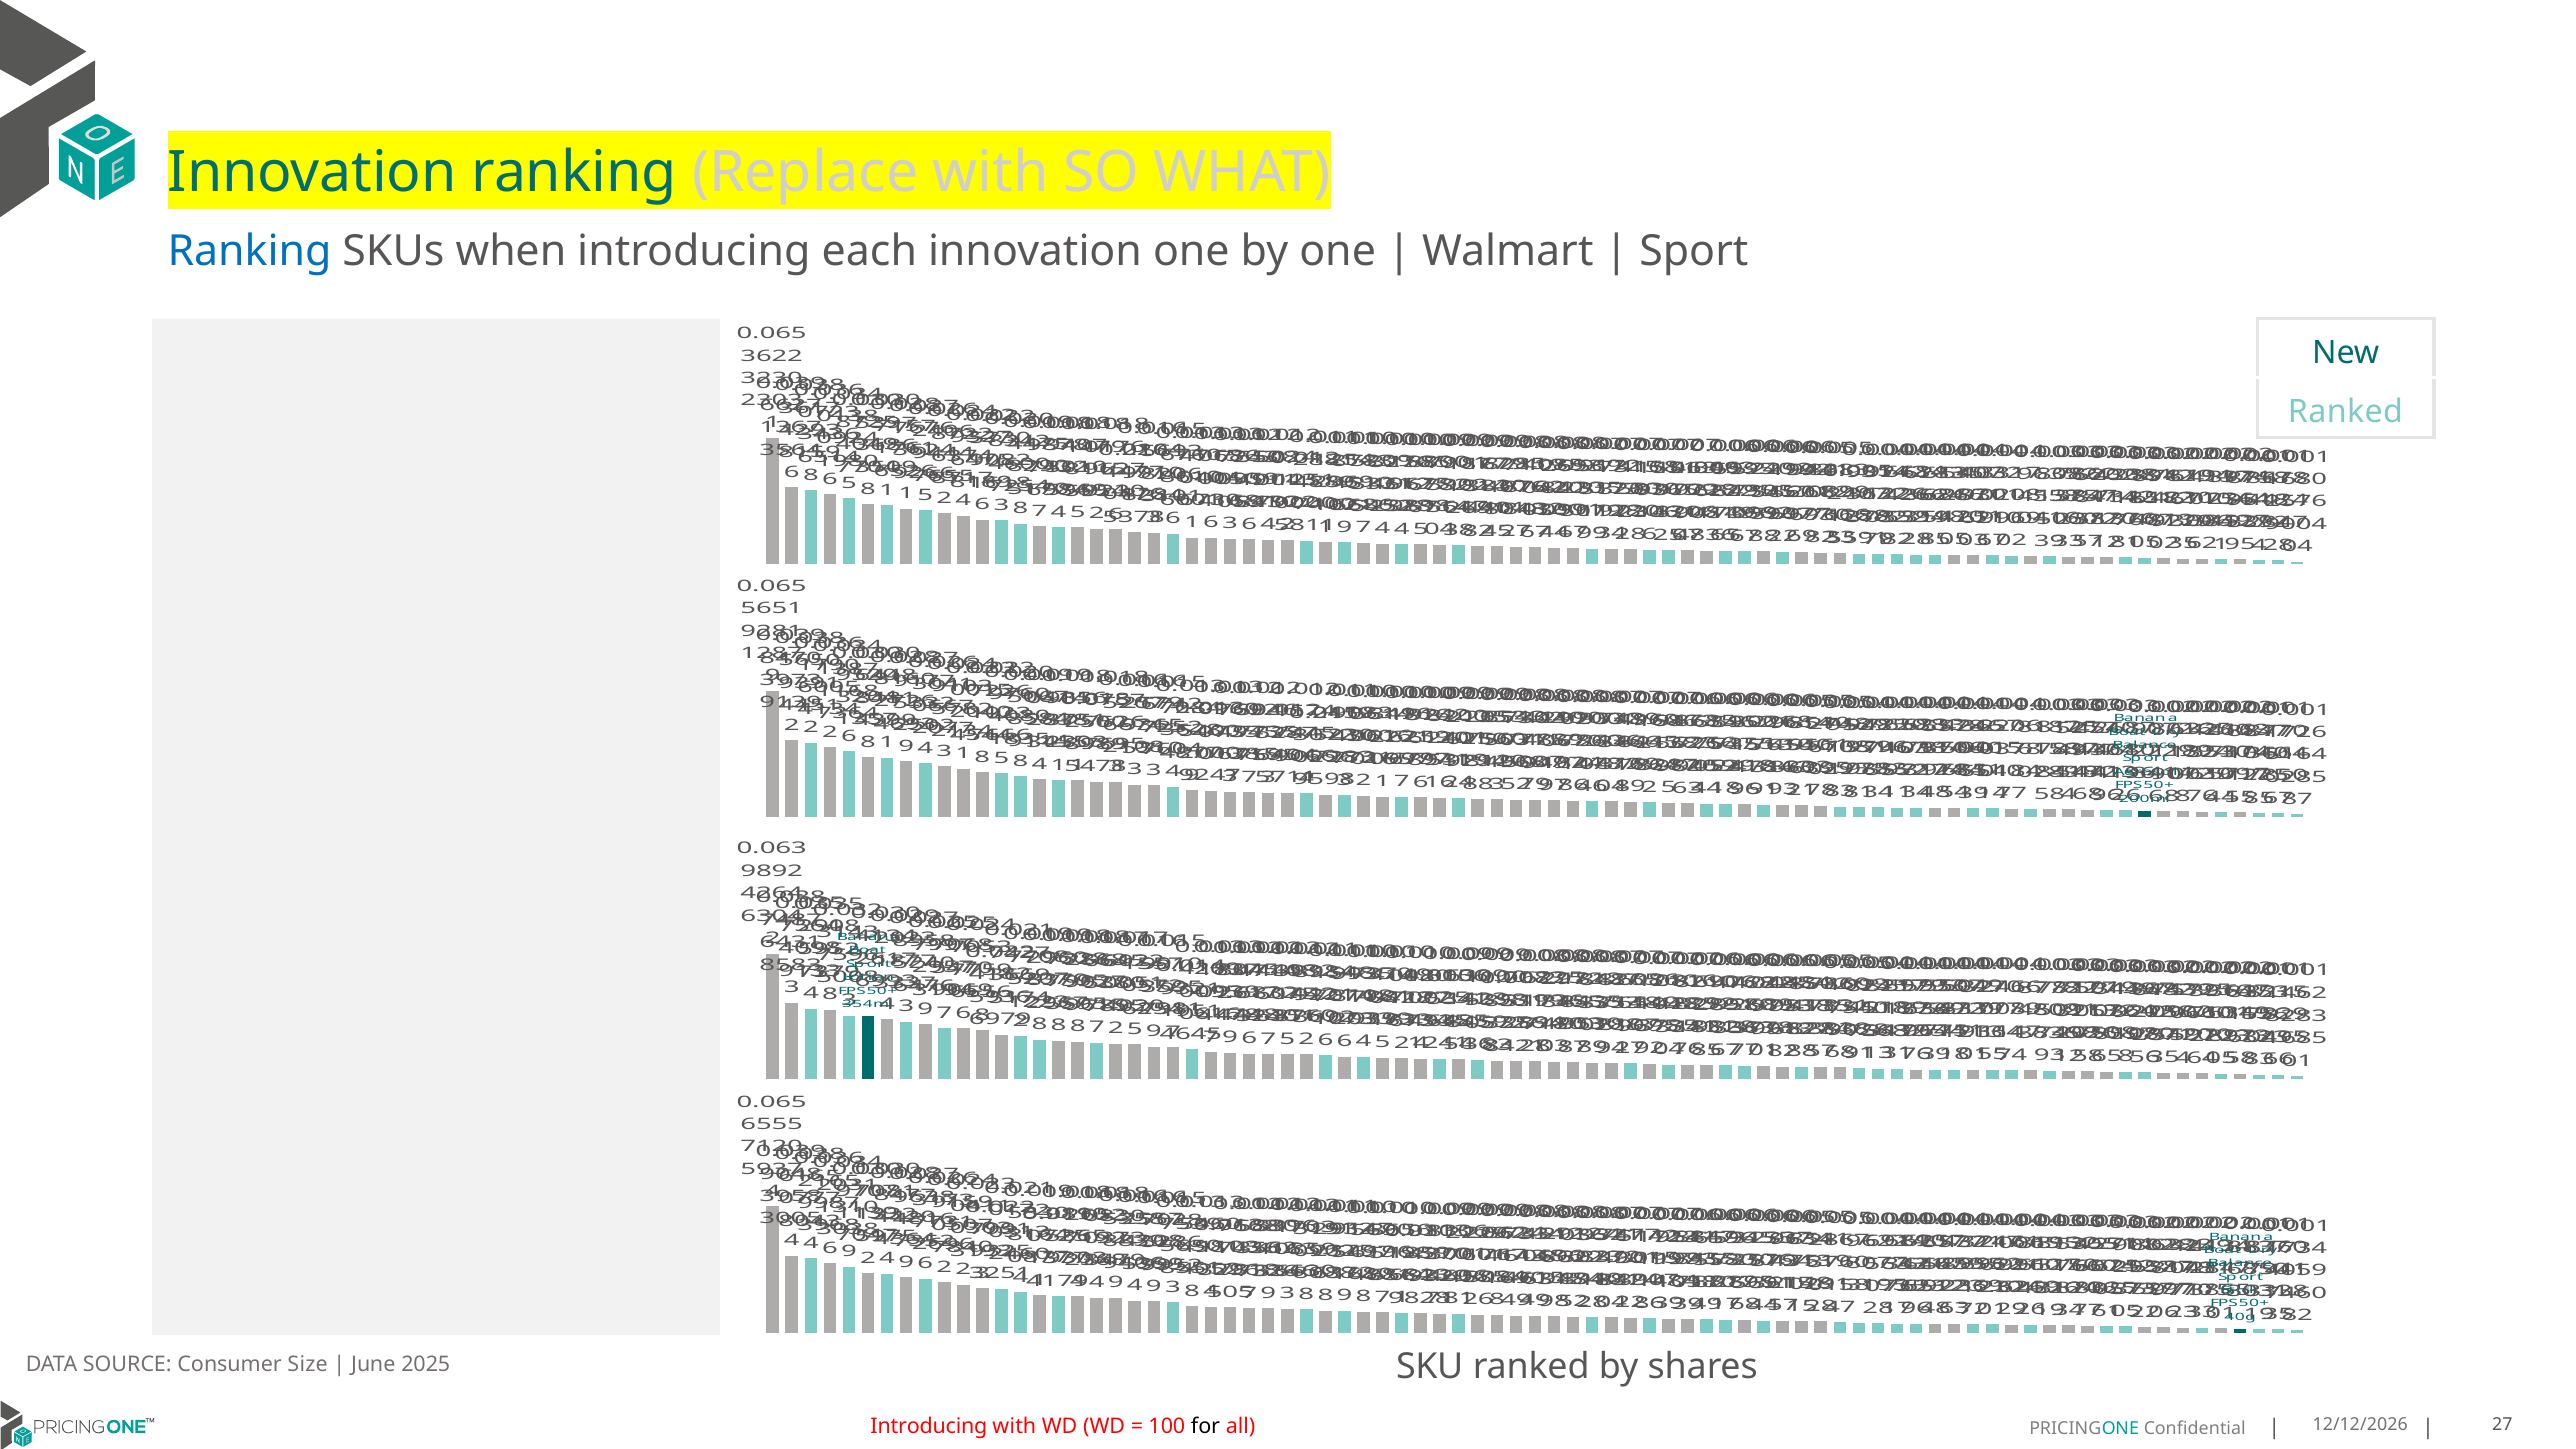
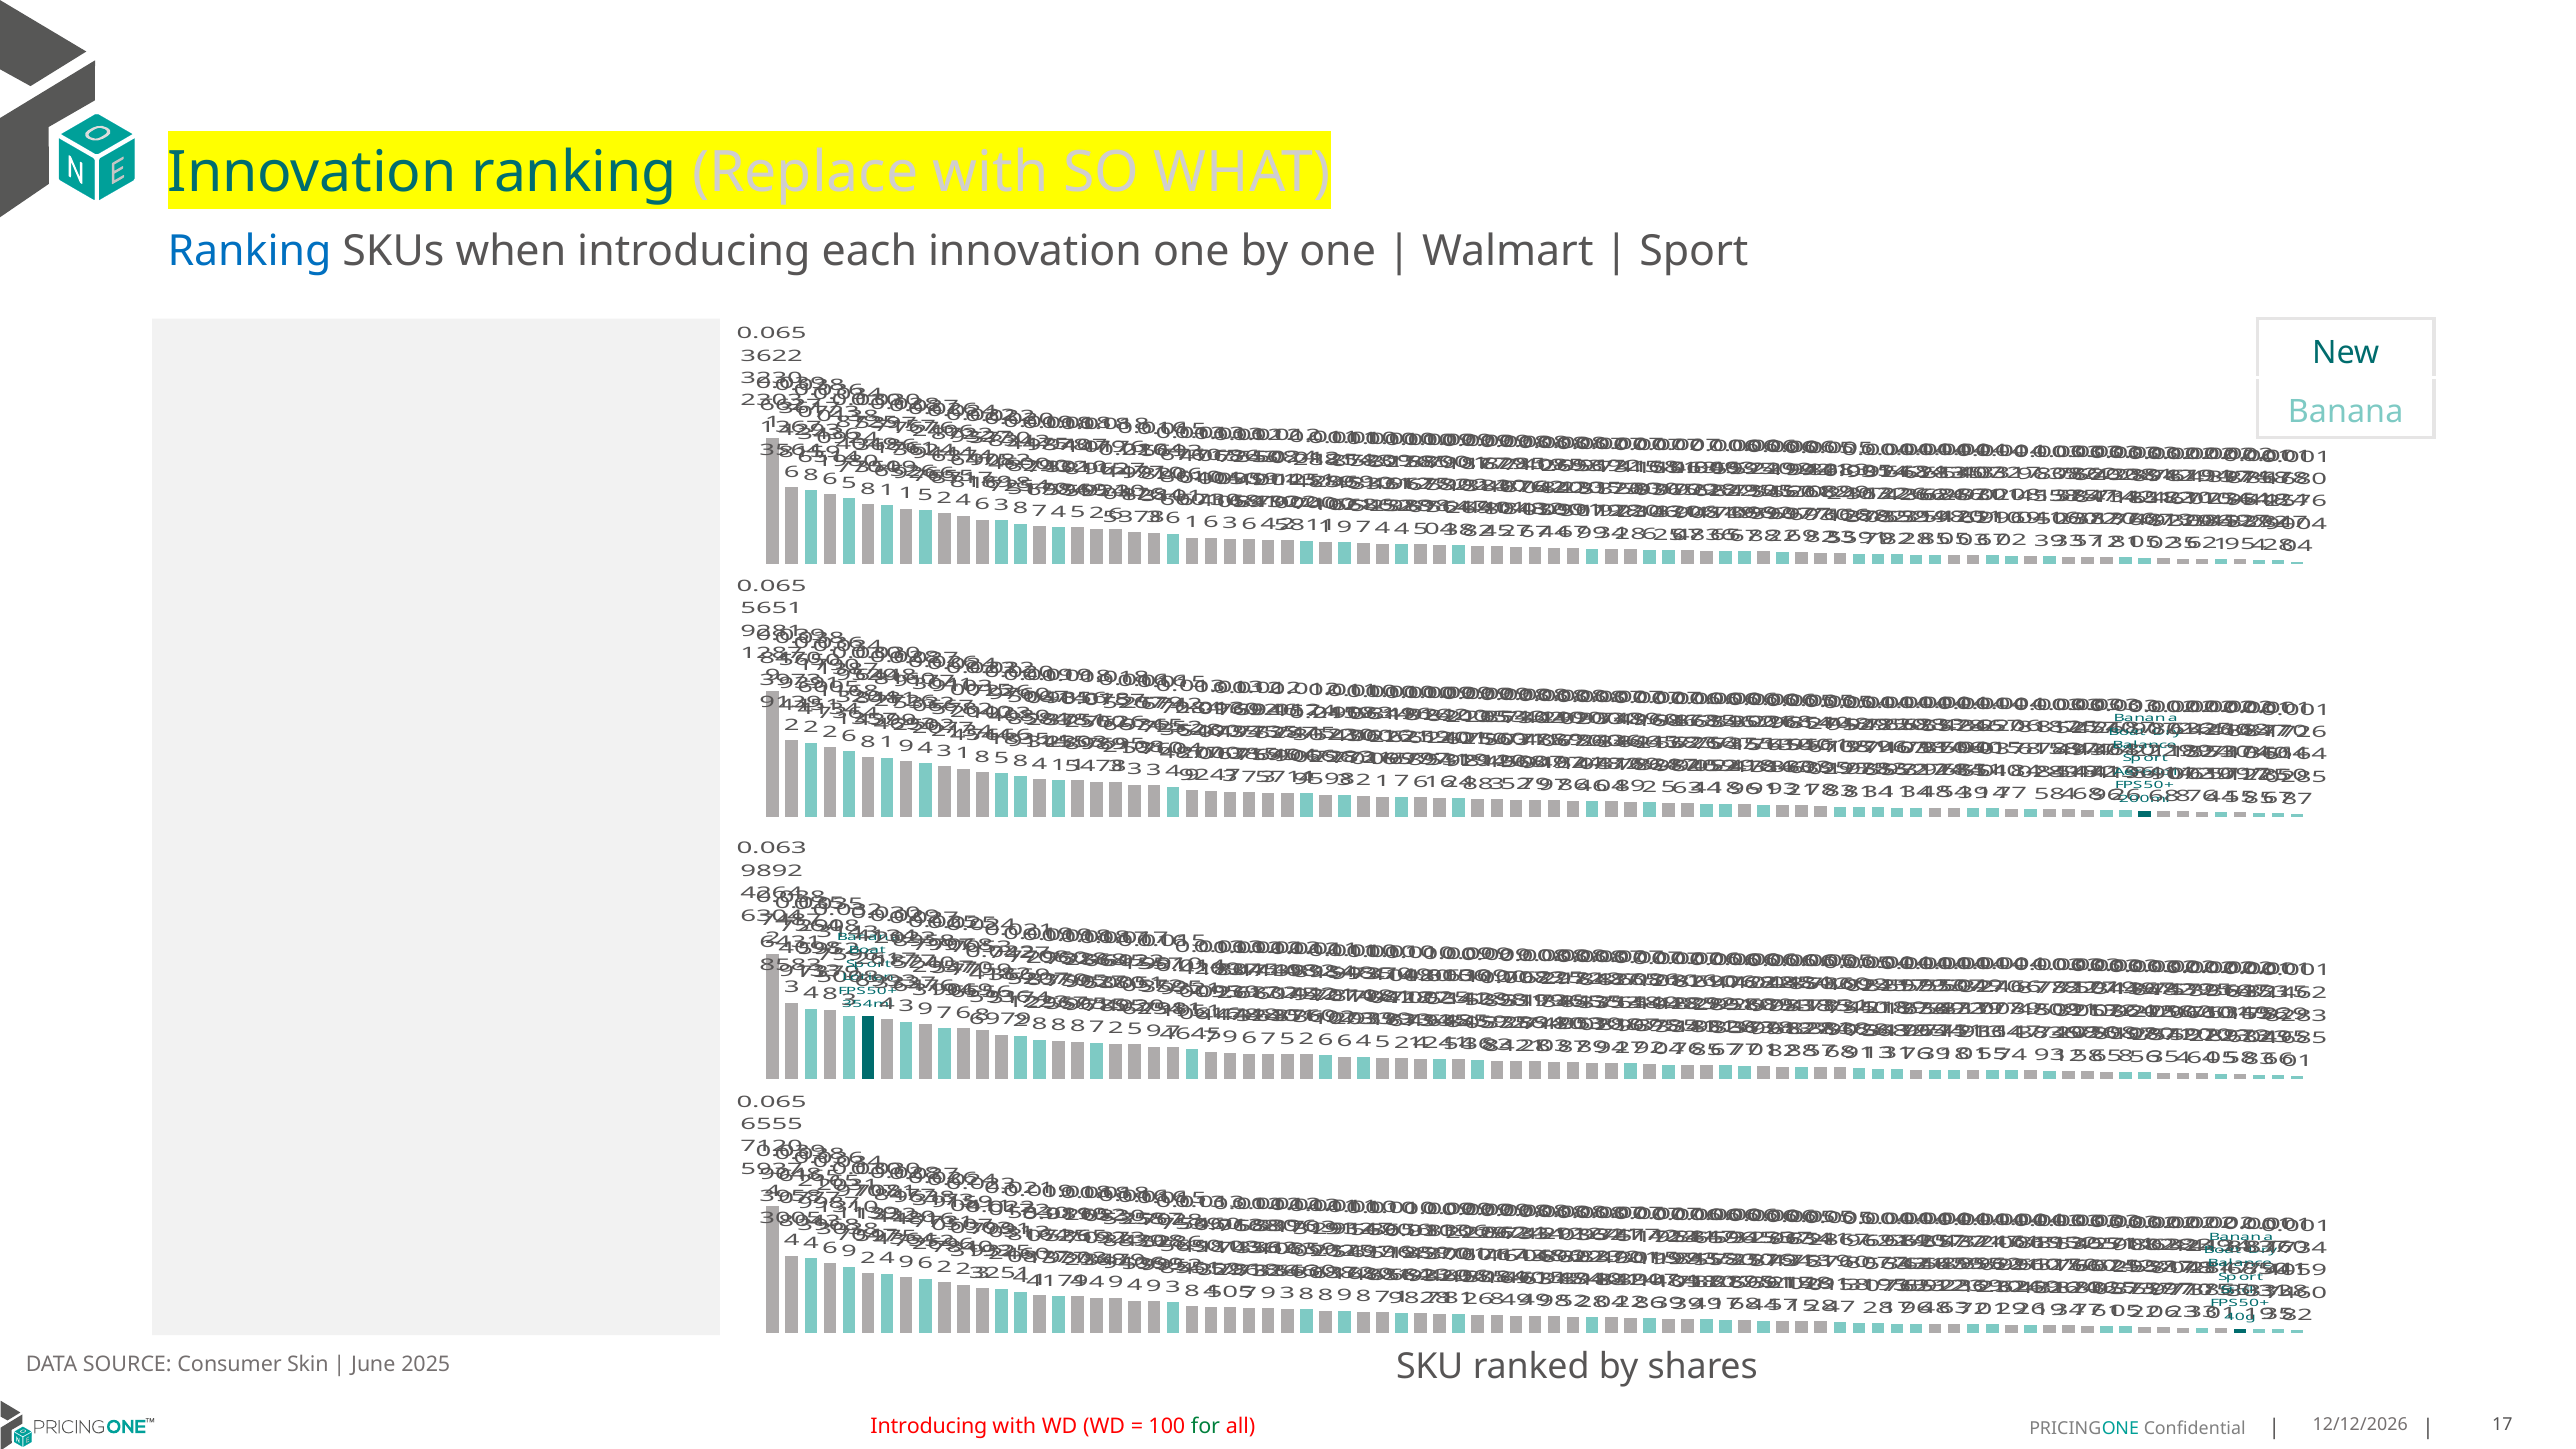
Ranked at (2345, 412): Ranked -> Banana
Size: Size -> Skin
for colour: black -> green
all 27: 27 -> 17
